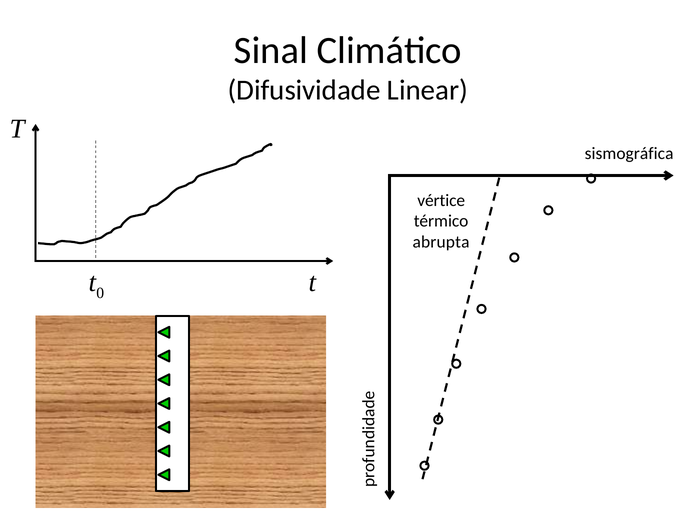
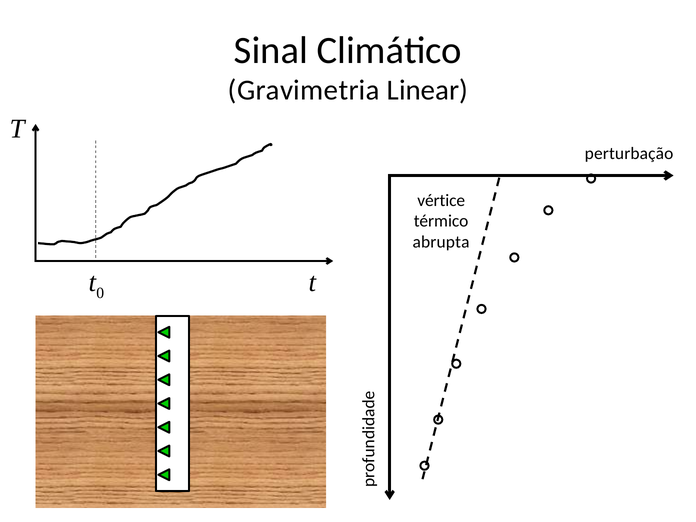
Difusividade: Difusividade -> Gravimetria
sismográfica: sismográfica -> perturbação
